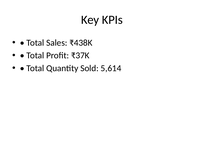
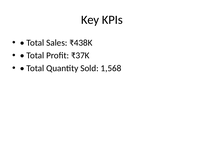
5,614: 5,614 -> 1,568
